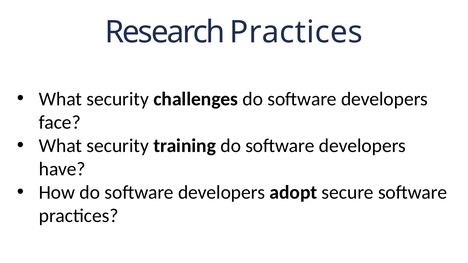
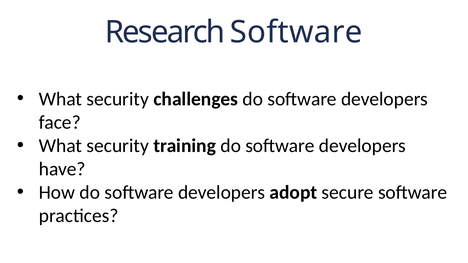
Research Practices: Practices -> Software
